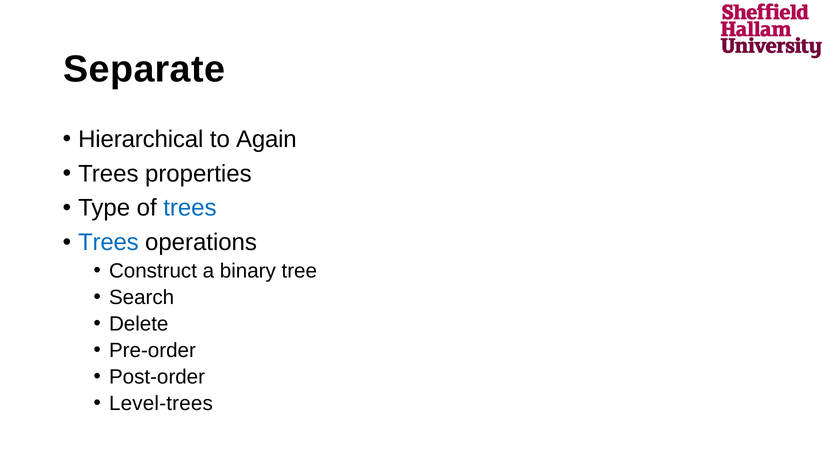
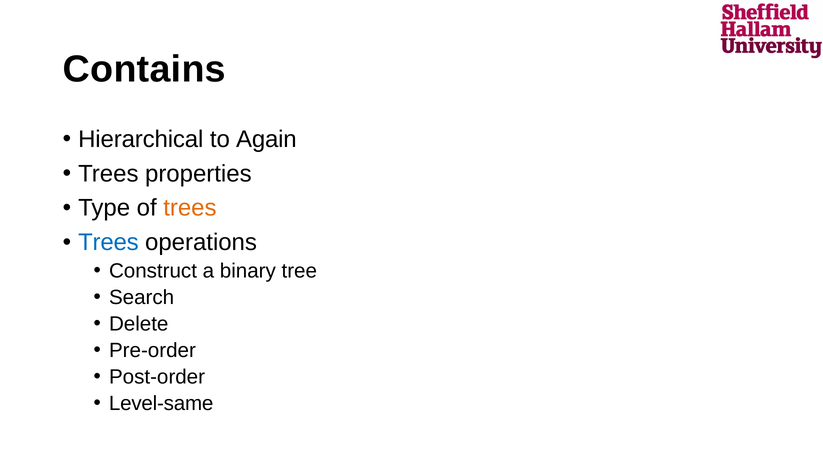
Separate: Separate -> Contains
trees at (190, 208) colour: blue -> orange
Level-trees: Level-trees -> Level-same
